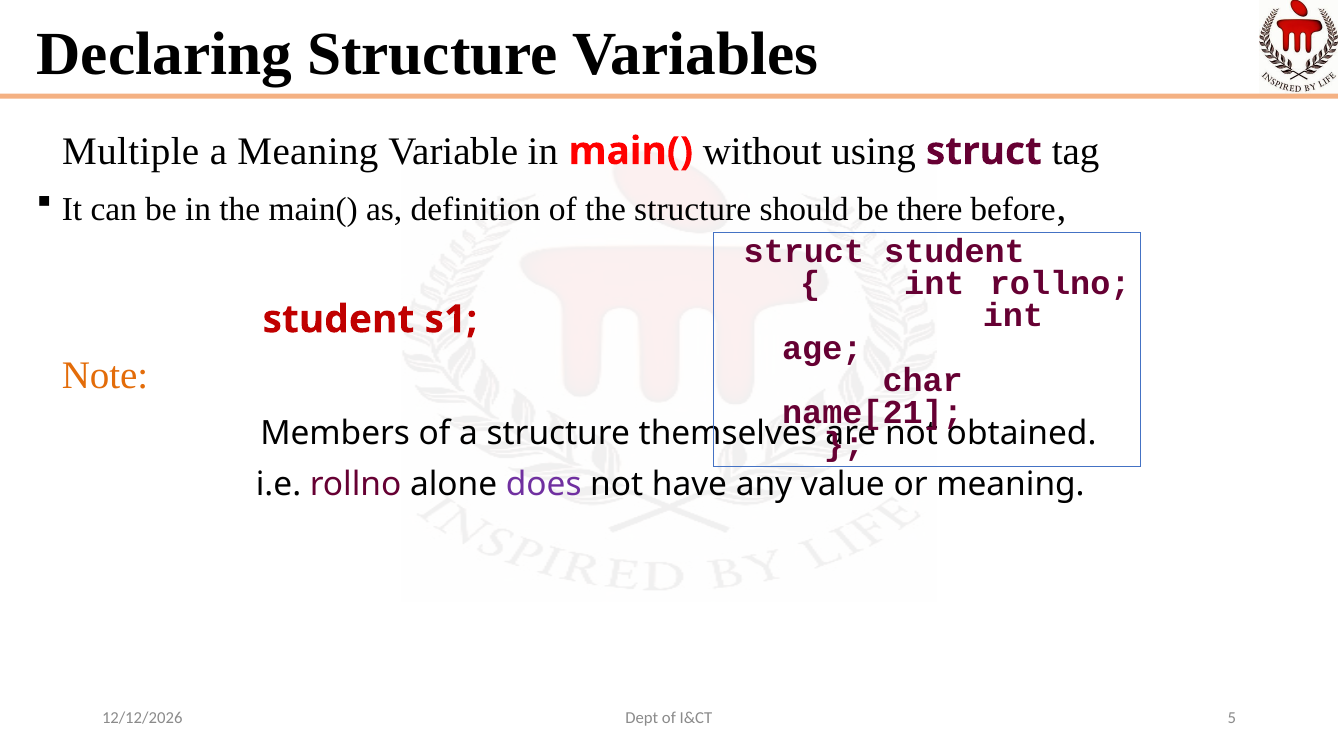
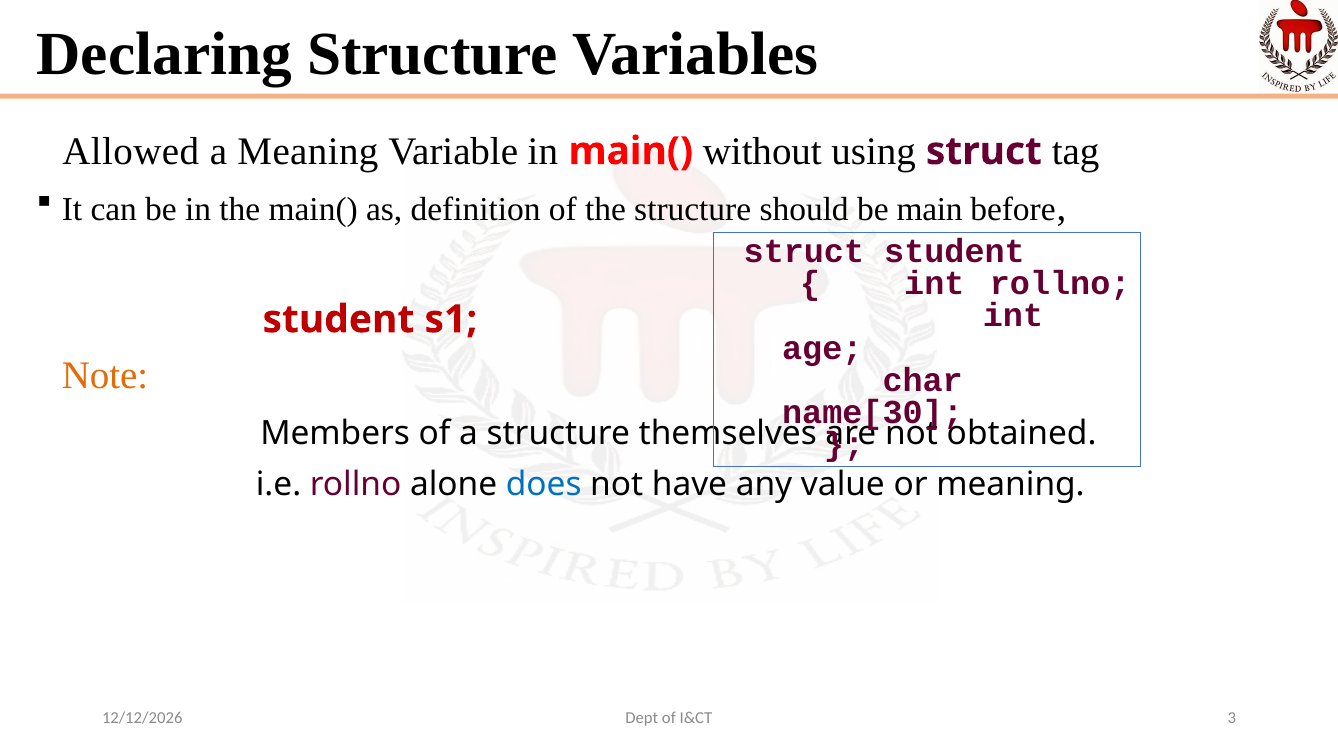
Multiple: Multiple -> Allowed
there: there -> main
name[21: name[21 -> name[30
does colour: purple -> blue
5: 5 -> 3
